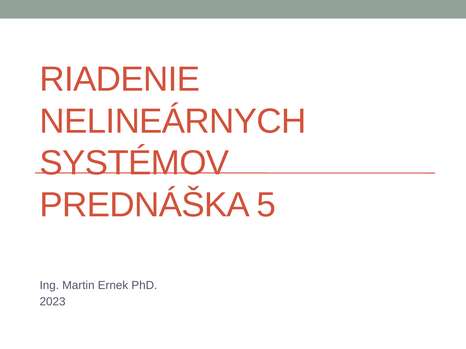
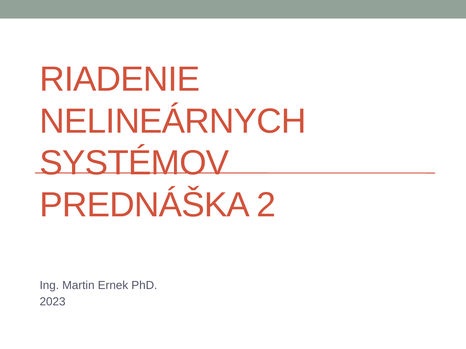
5: 5 -> 2
